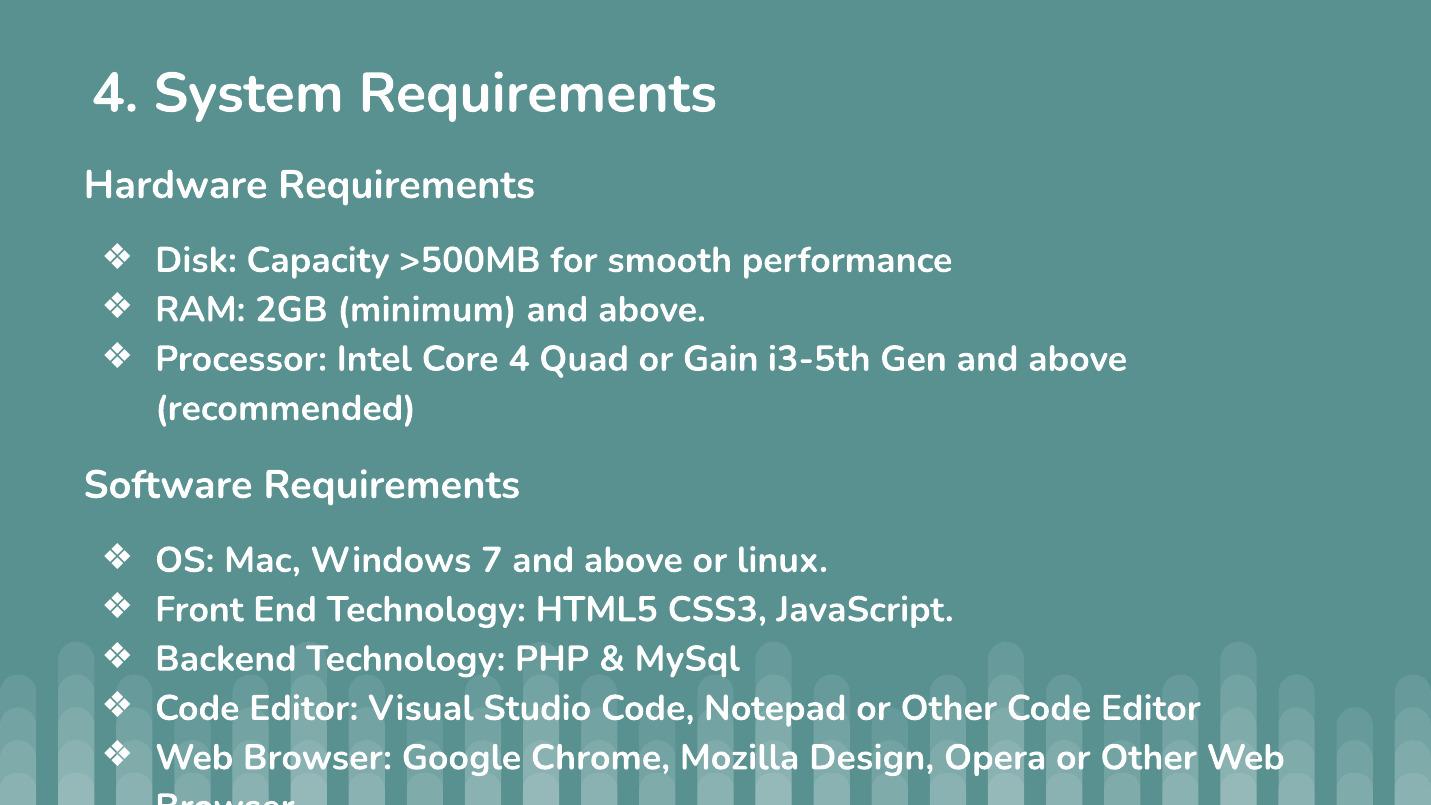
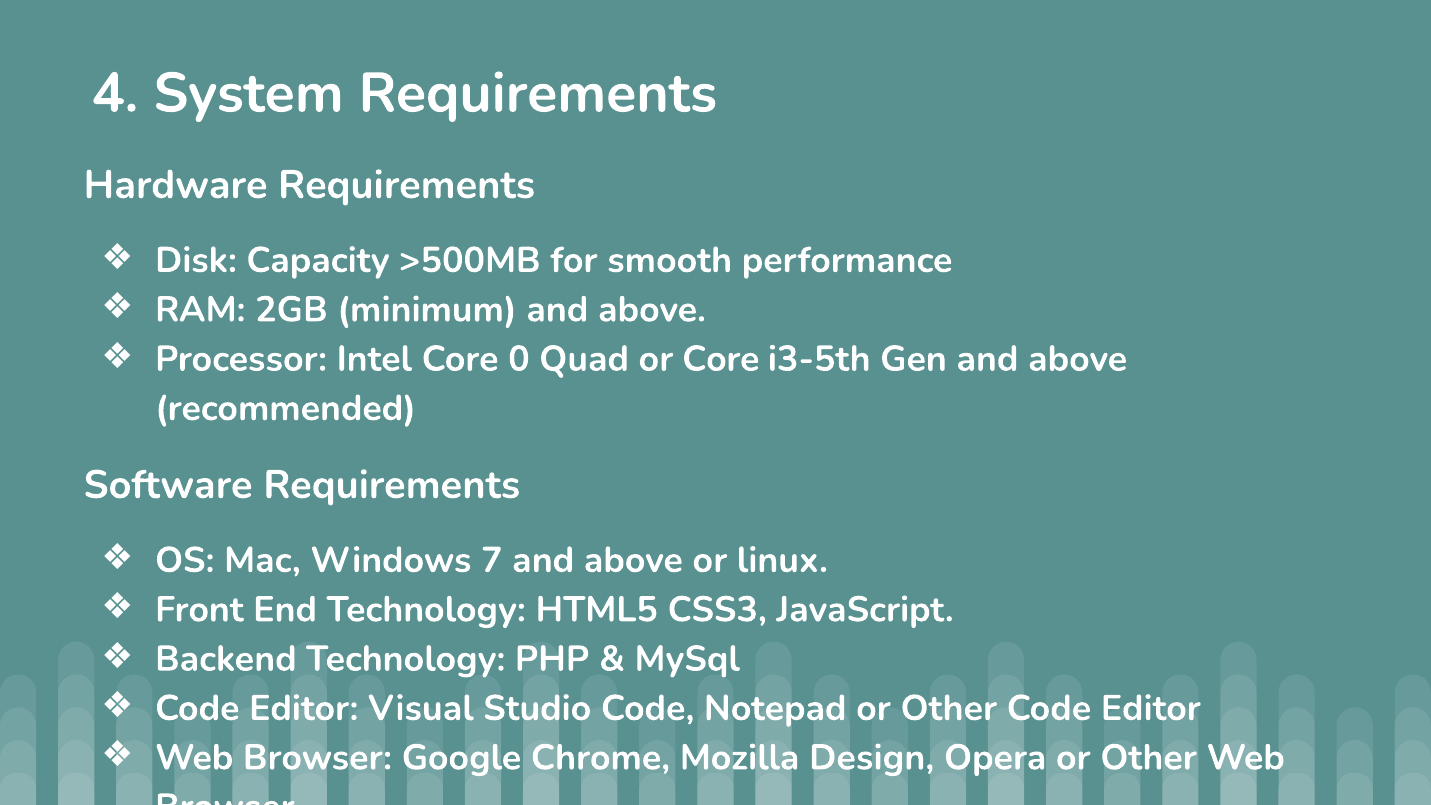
Core 4: 4 -> 0
or Gain: Gain -> Core
